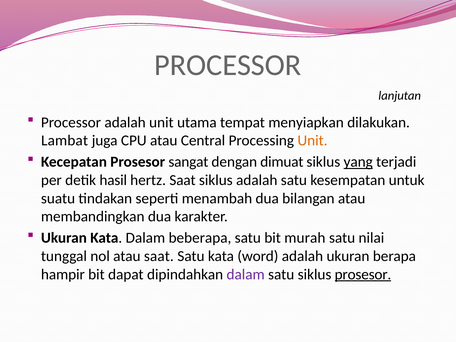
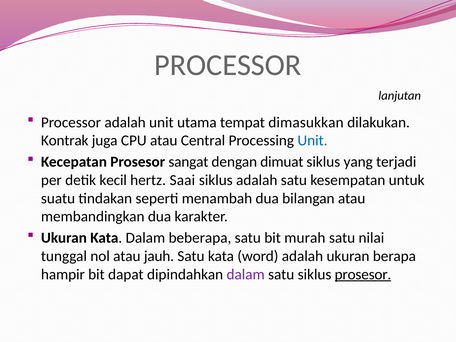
menyiapkan: menyiapkan -> dimasukkan
Lambat: Lambat -> Kontrak
Unit at (313, 141) colour: orange -> blue
yang underline: present -> none
hasil: hasil -> kecil
hertz Saat: Saat -> Saai
atau saat: saat -> jauh
